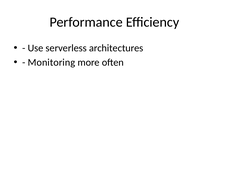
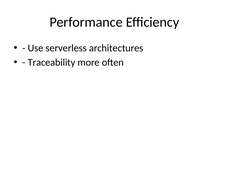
Monitoring: Monitoring -> Traceability
